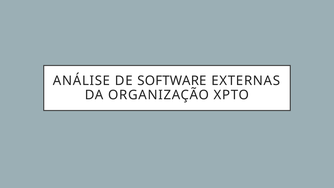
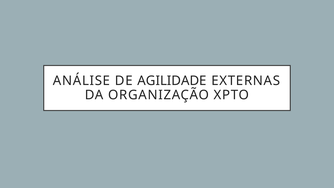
SOFTWARE: SOFTWARE -> AGILIDADE
